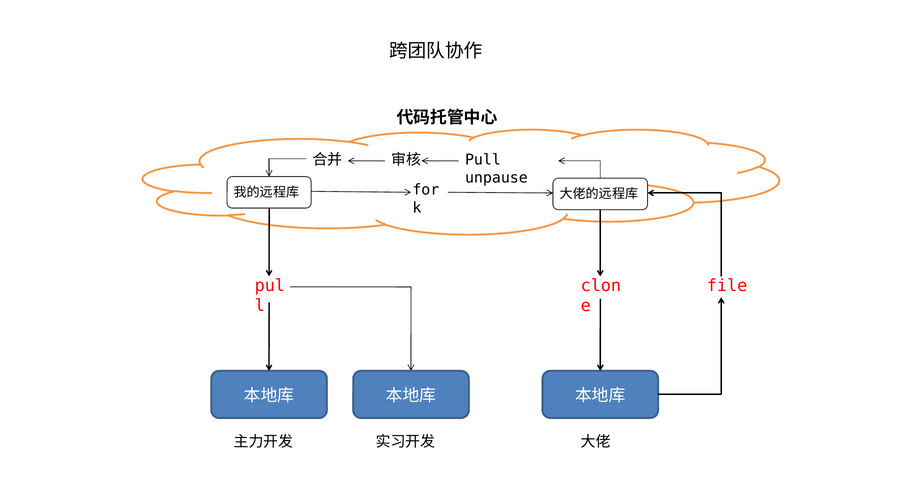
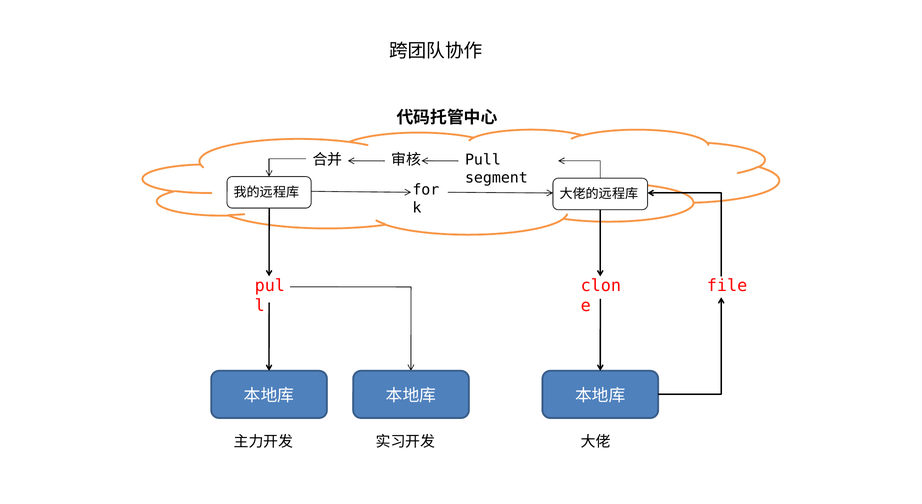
unpause: unpause -> segment
